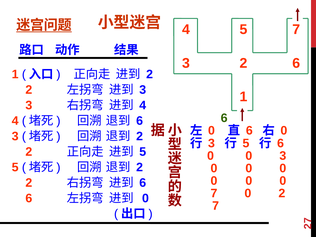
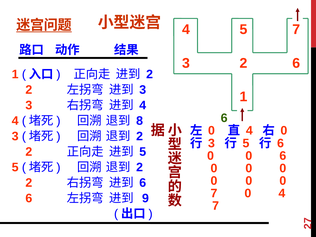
6 at (140, 121): 6 -> 8
6 at (249, 131): 6 -> 4
0 3: 3 -> 6
0 2: 2 -> 4
0 at (145, 198): 0 -> 9
